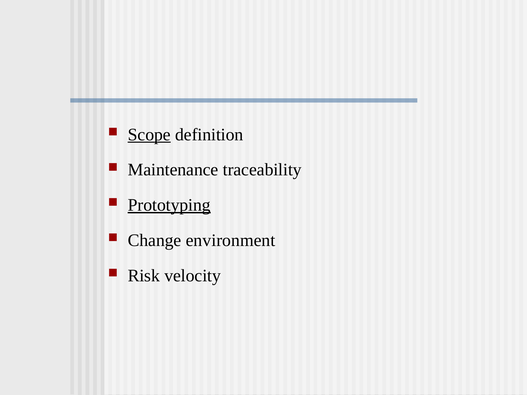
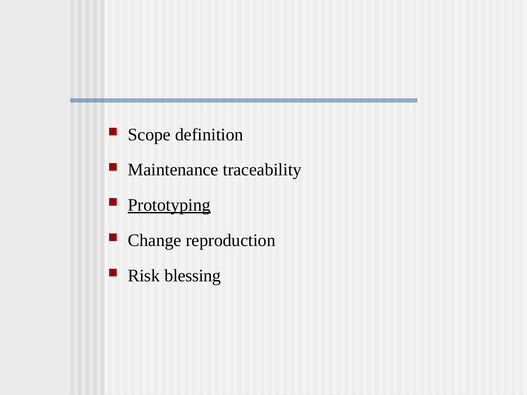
Scope underline: present -> none
environment: environment -> reproduction
velocity: velocity -> blessing
